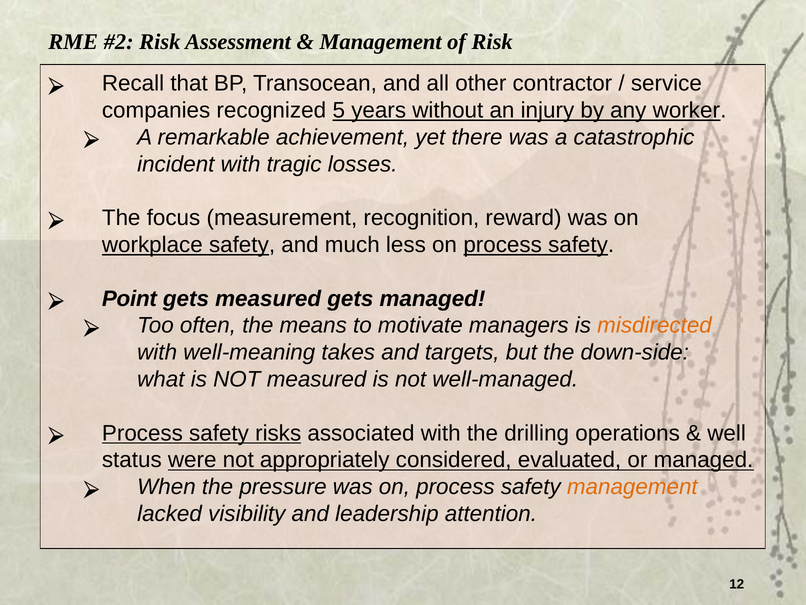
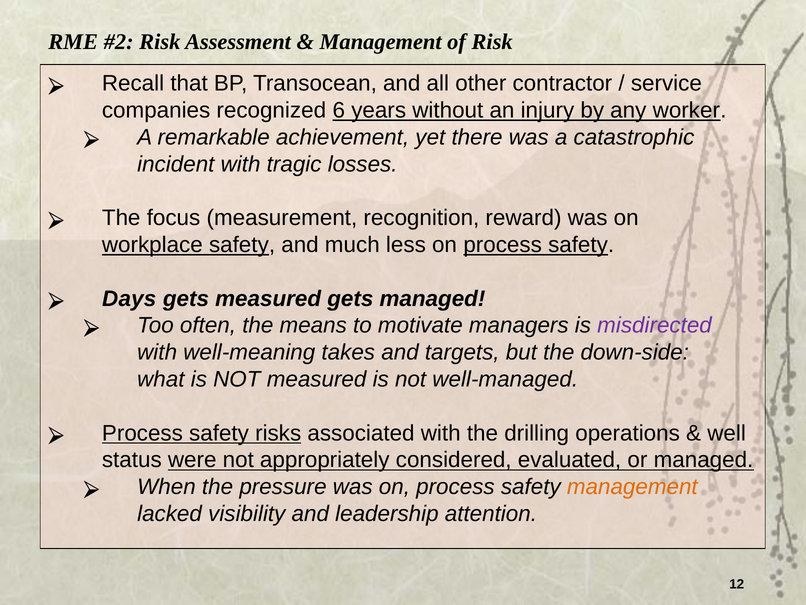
5: 5 -> 6
Point: Point -> Days
misdirected colour: orange -> purple
